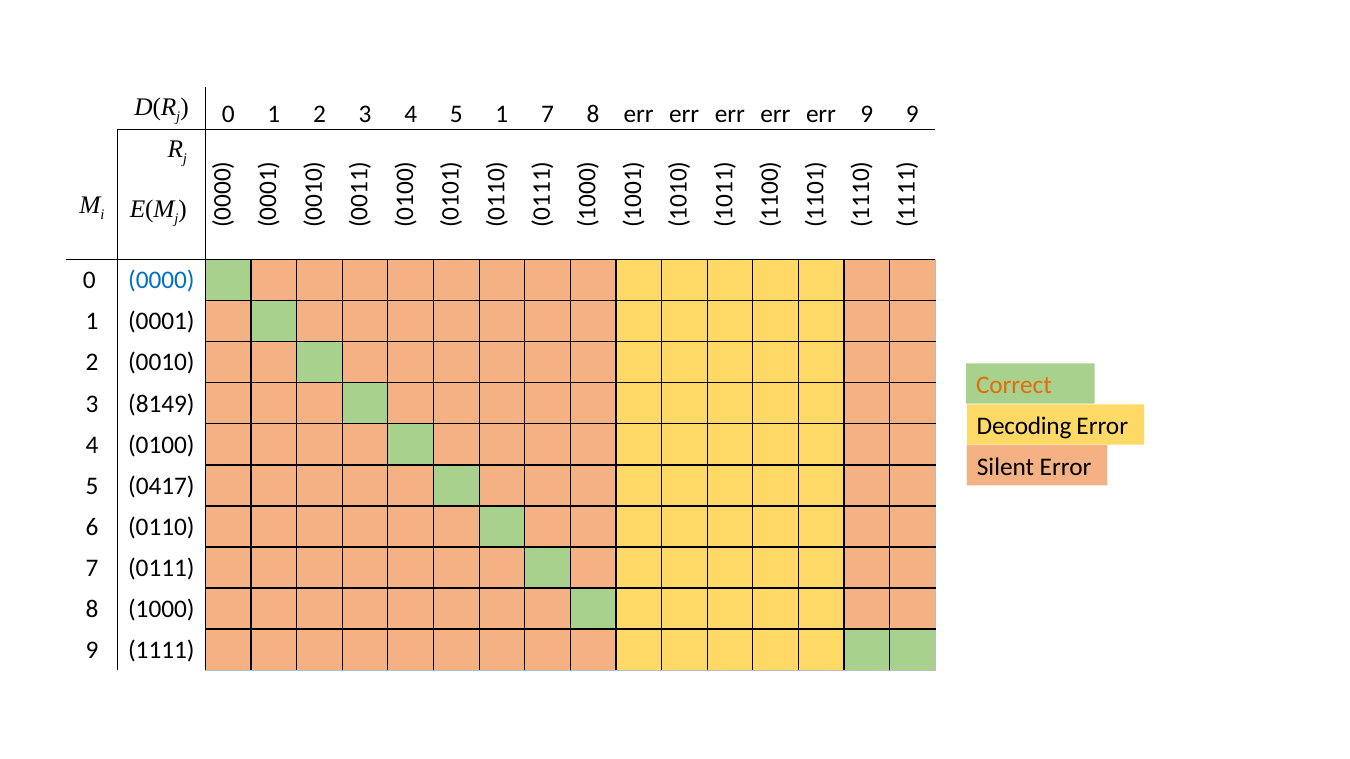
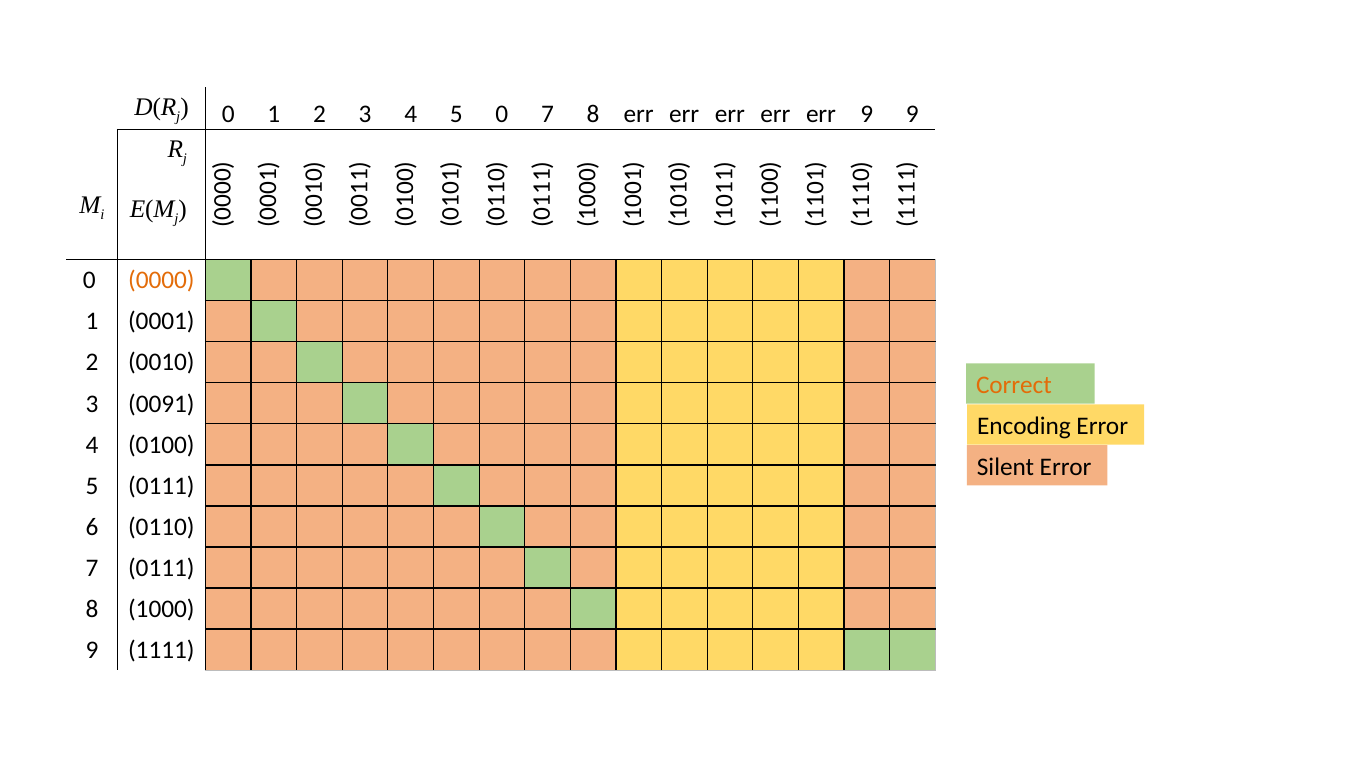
5 1: 1 -> 0
0000 colour: blue -> orange
8149: 8149 -> 0091
Decoding: Decoding -> Encoding
5 0417: 0417 -> 0111
